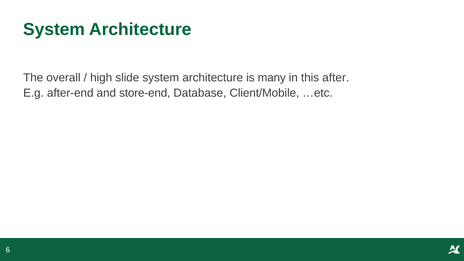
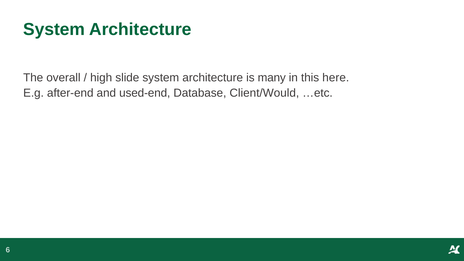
after: after -> here
store-end: store-end -> used-end
Client/Mobile: Client/Mobile -> Client/Would
